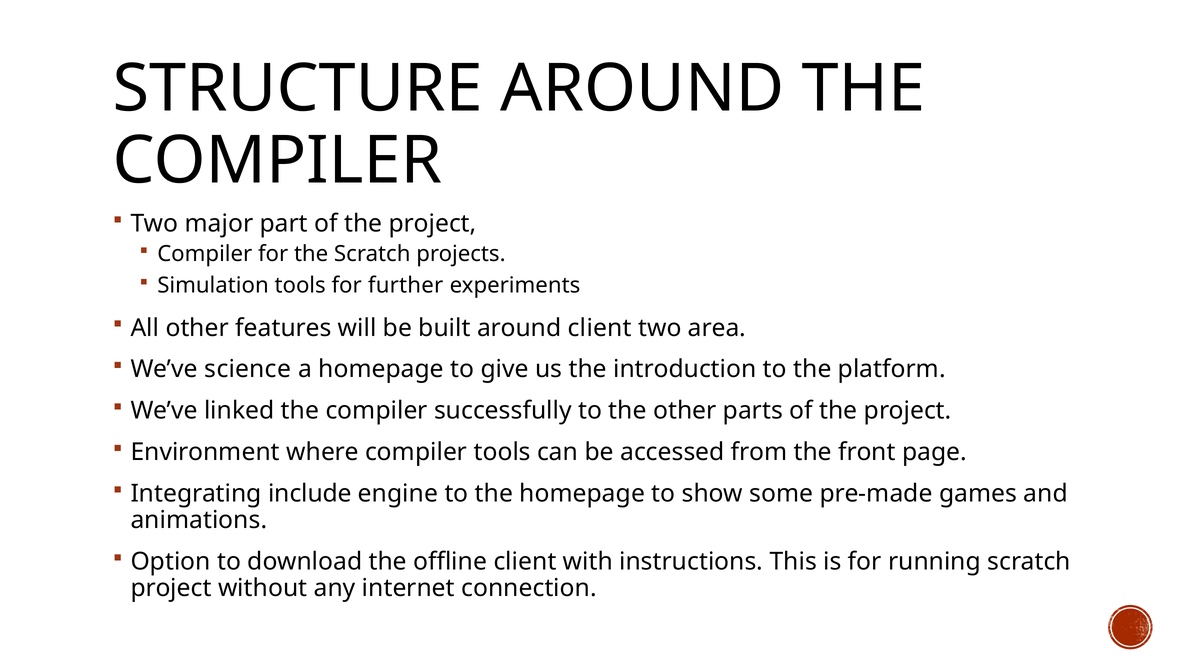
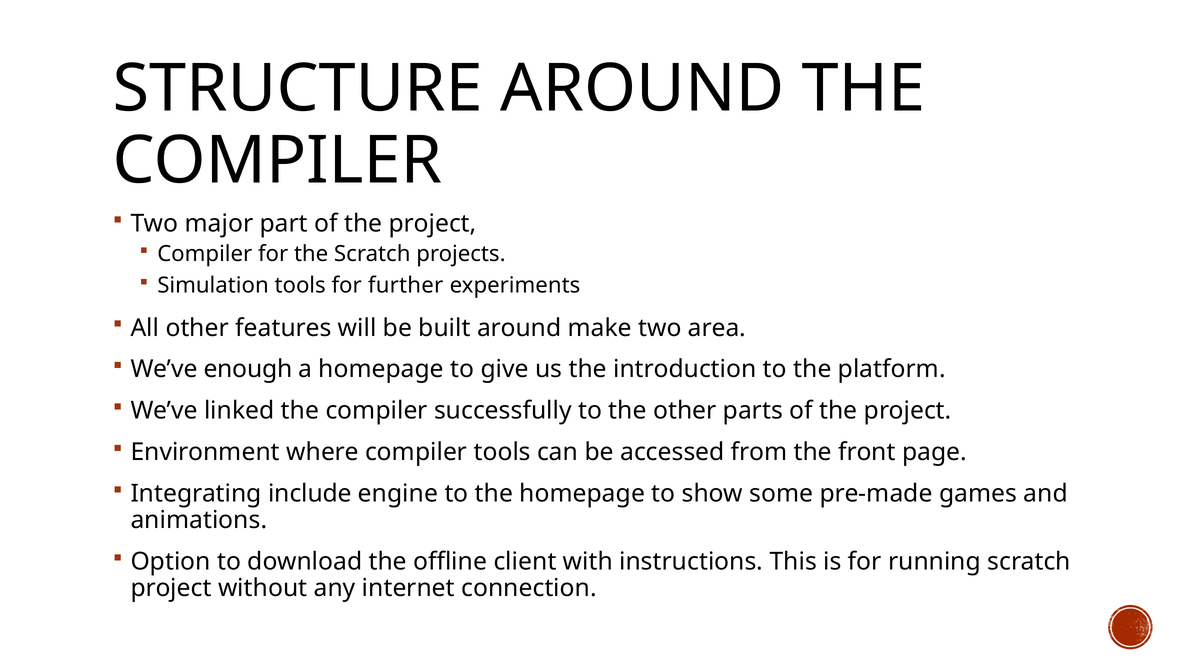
around client: client -> make
science: science -> enough
